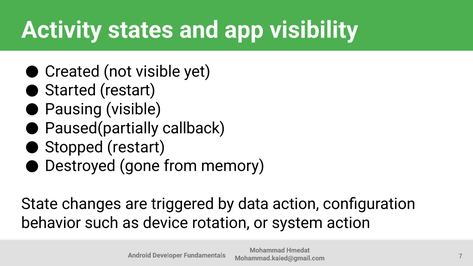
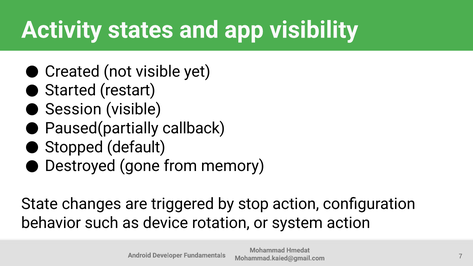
Pausing: Pausing -> Session
Stopped restart: restart -> default
data: data -> stop
